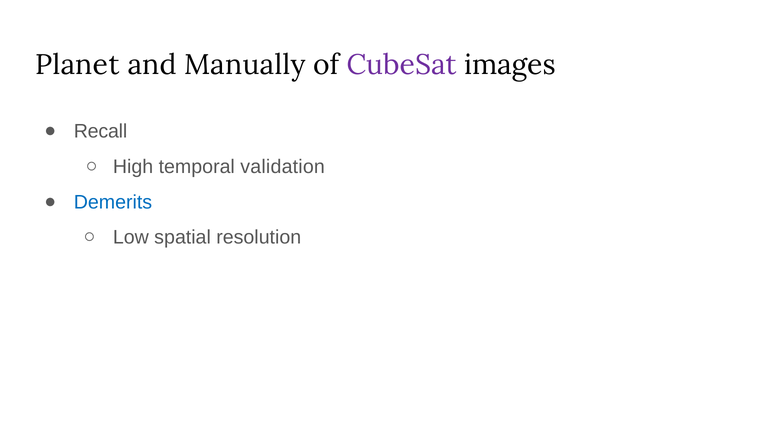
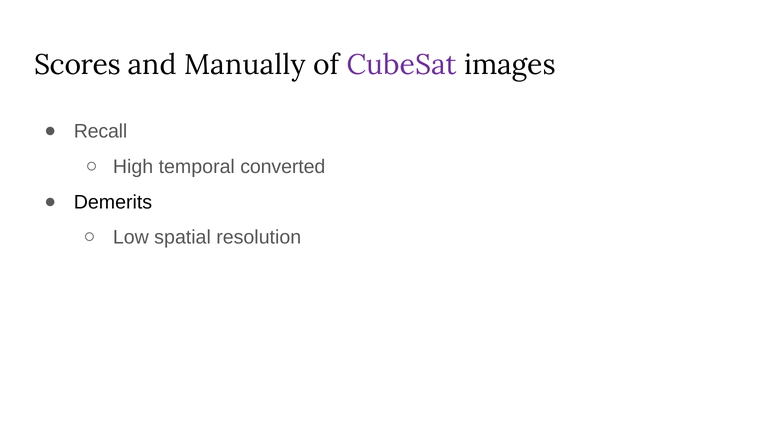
Planet: Planet -> Scores
validation: validation -> converted
Demerits colour: blue -> black
